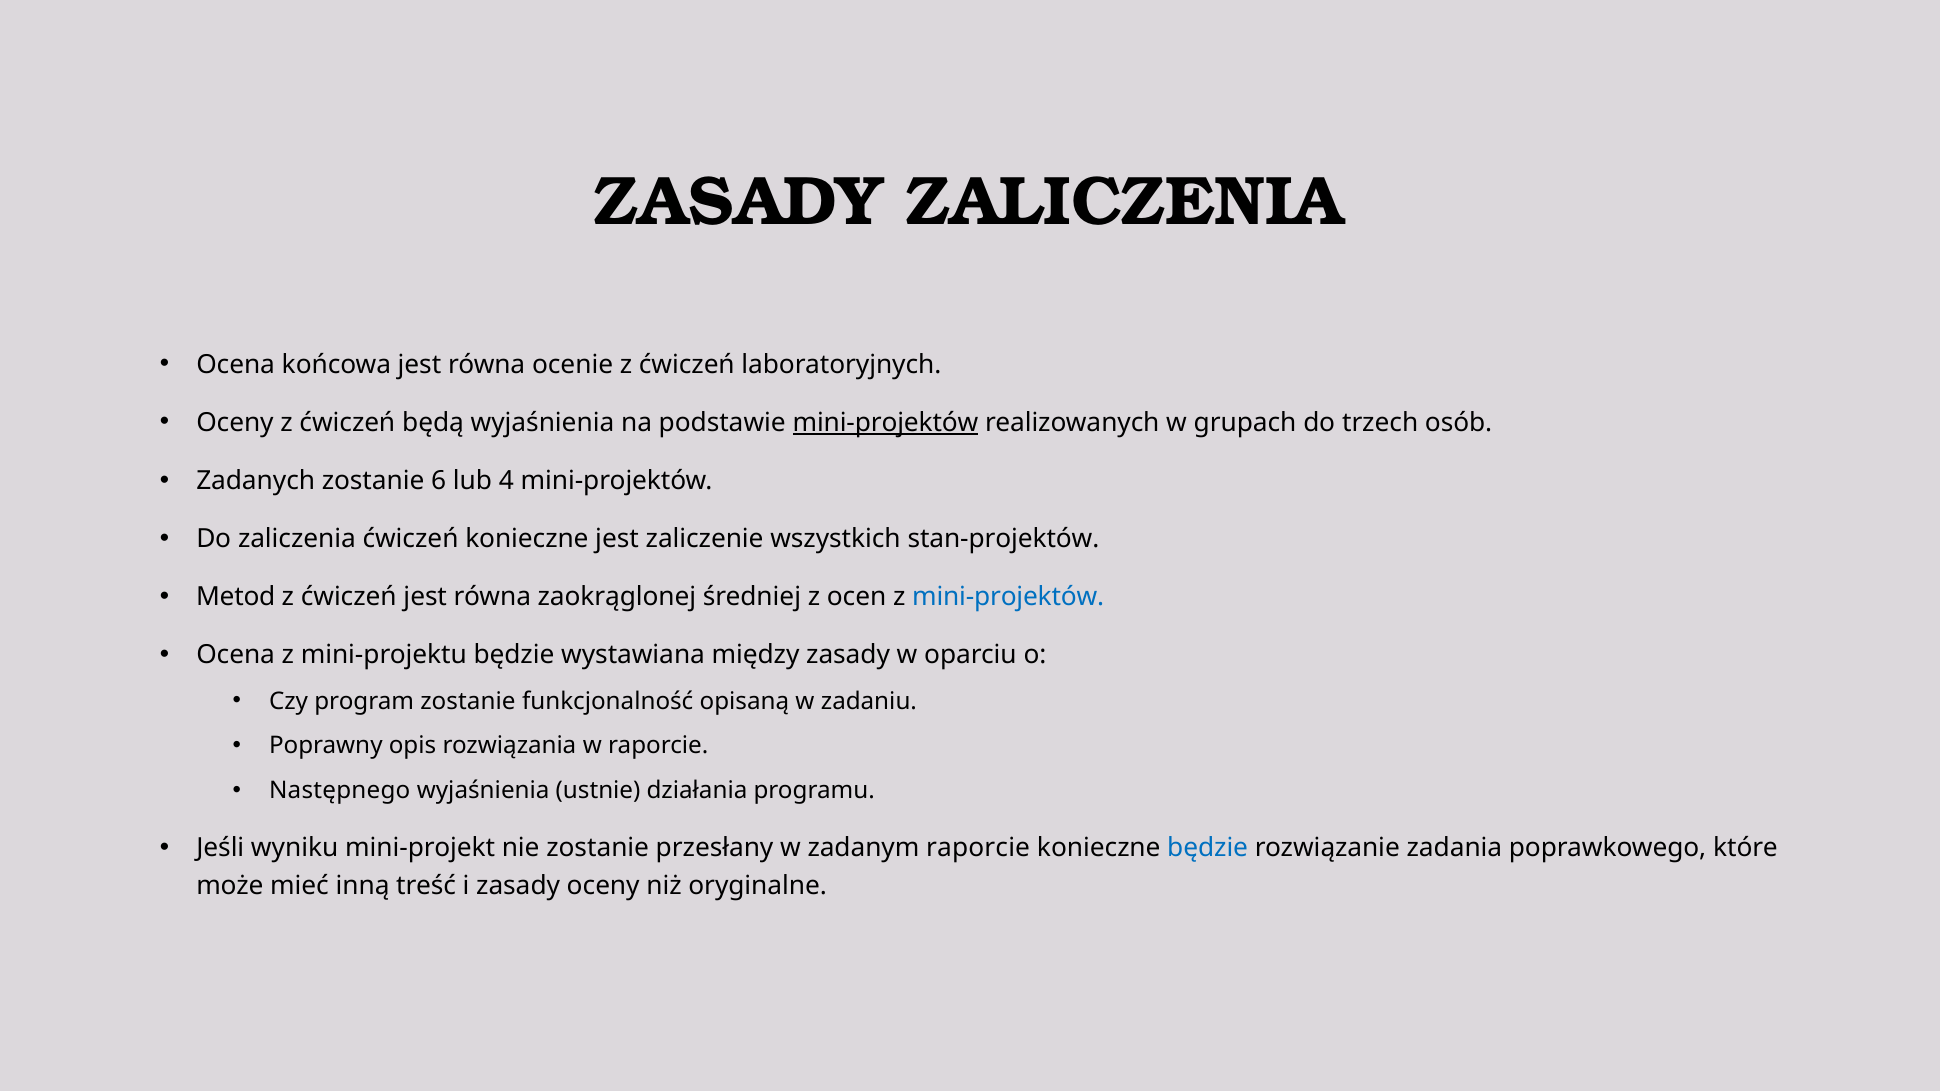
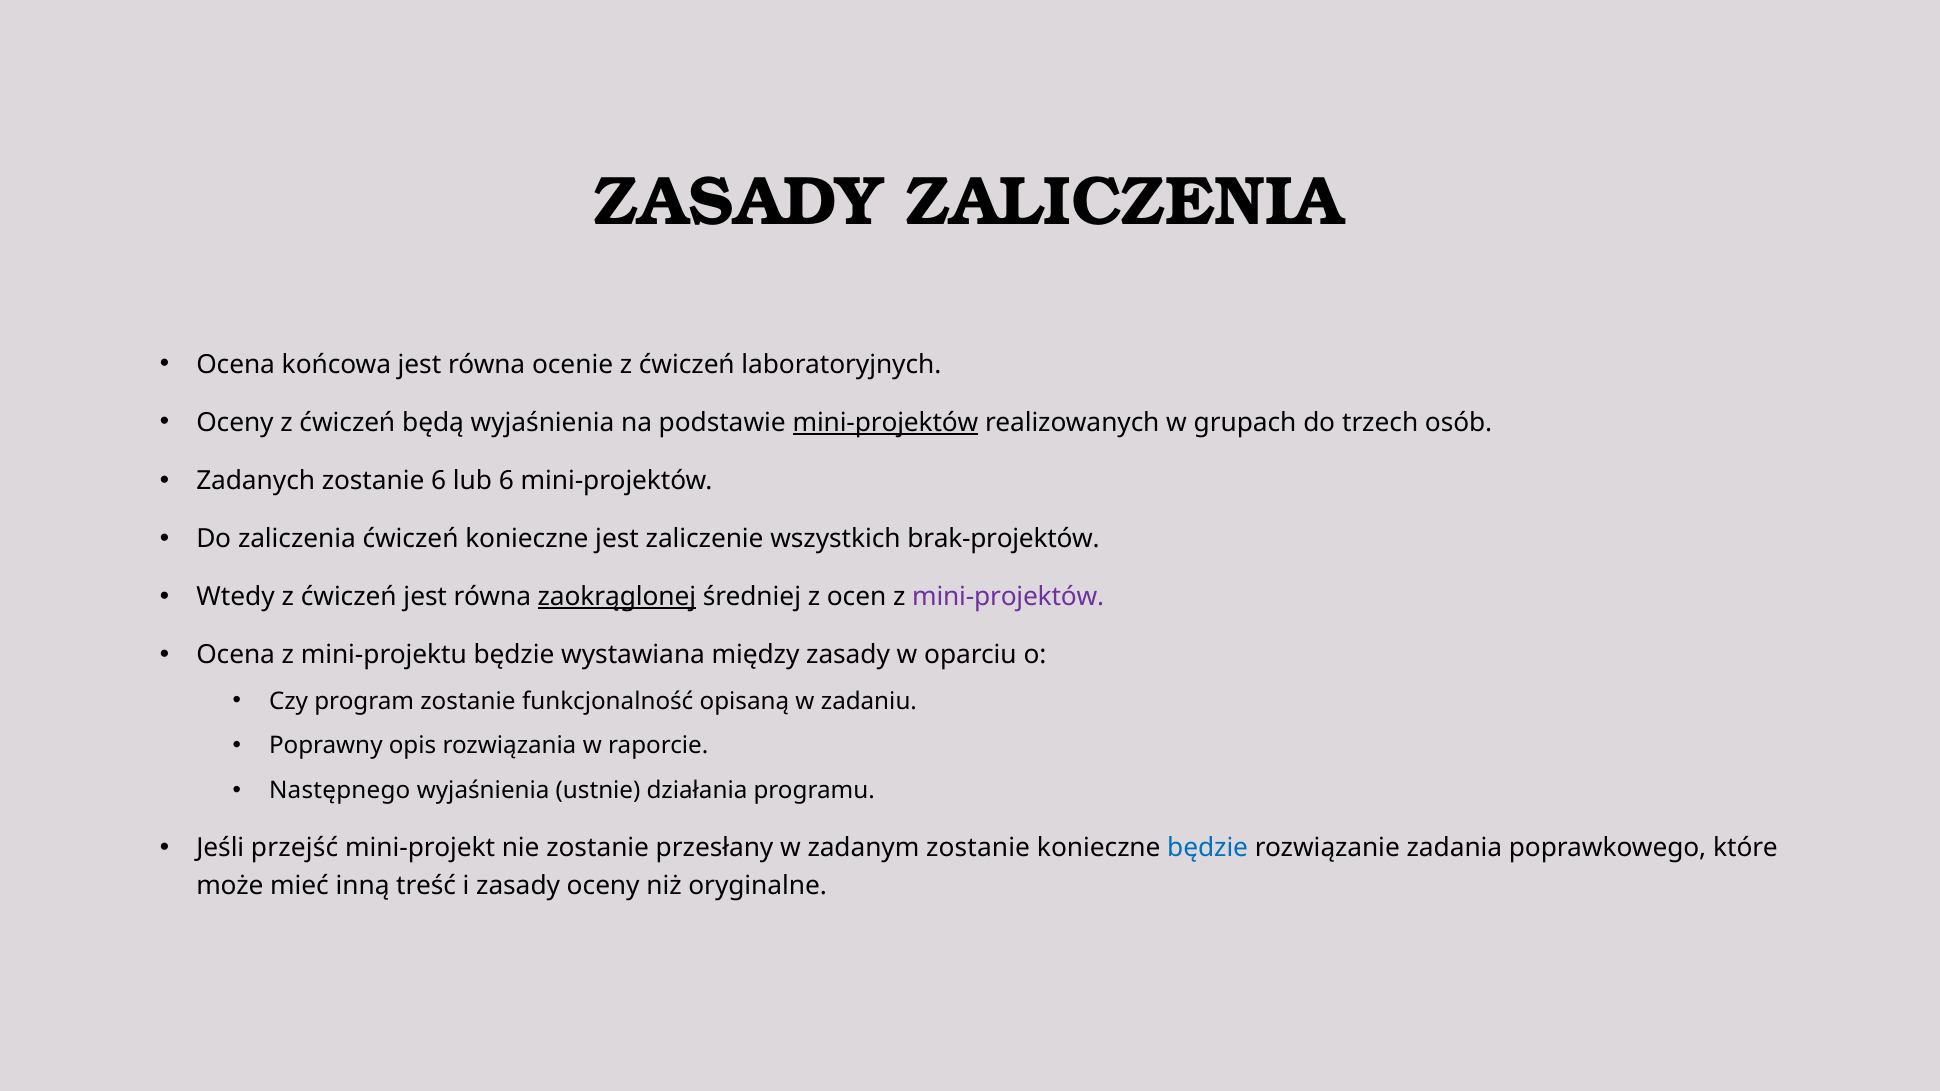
lub 4: 4 -> 6
stan-projektów: stan-projektów -> brak-projektów
Metod: Metod -> Wtedy
zaokrąglonej underline: none -> present
mini-projektów at (1008, 597) colour: blue -> purple
wyniku: wyniku -> przejść
zadanym raporcie: raporcie -> zostanie
